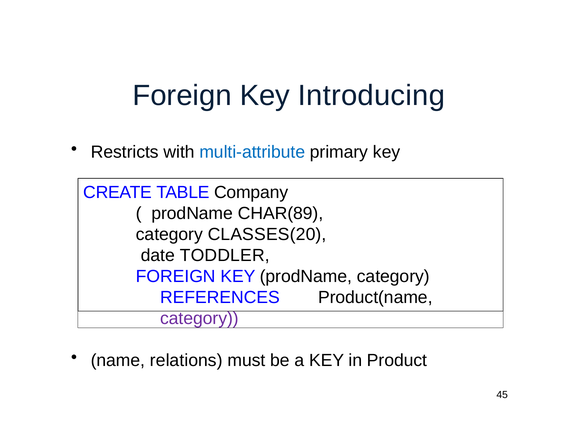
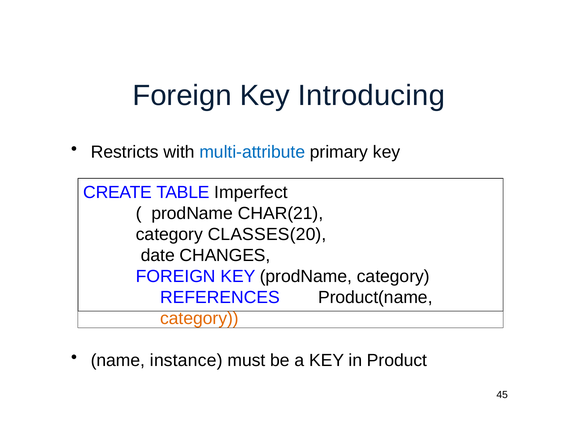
Company: Company -> Imperfect
CHAR(89: CHAR(89 -> CHAR(21
TODDLER: TODDLER -> CHANGES
category at (199, 319) colour: purple -> orange
relations: relations -> instance
